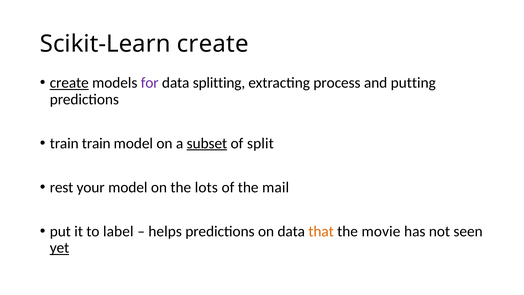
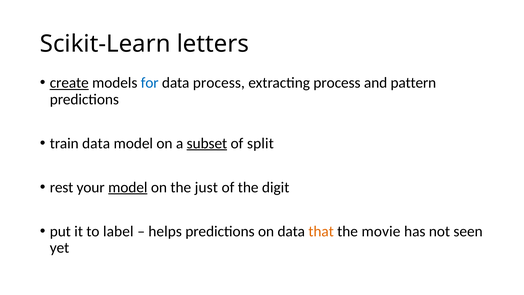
Scikit-Learn create: create -> letters
for colour: purple -> blue
data splitting: splitting -> process
putting: putting -> pattern
train train: train -> data
model at (128, 187) underline: none -> present
lots: lots -> just
mail: mail -> digit
yet underline: present -> none
